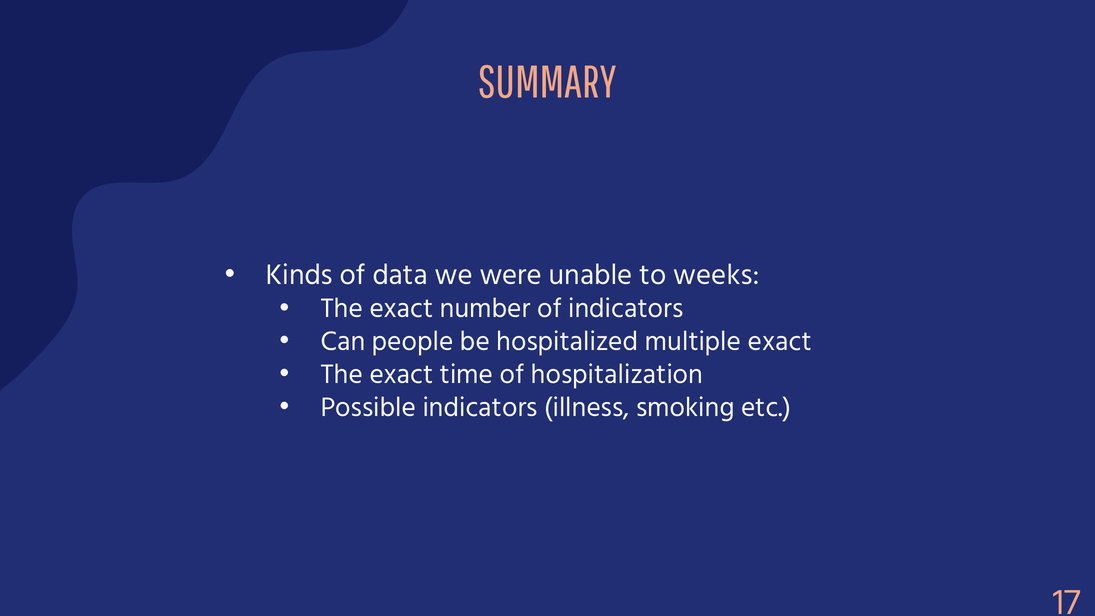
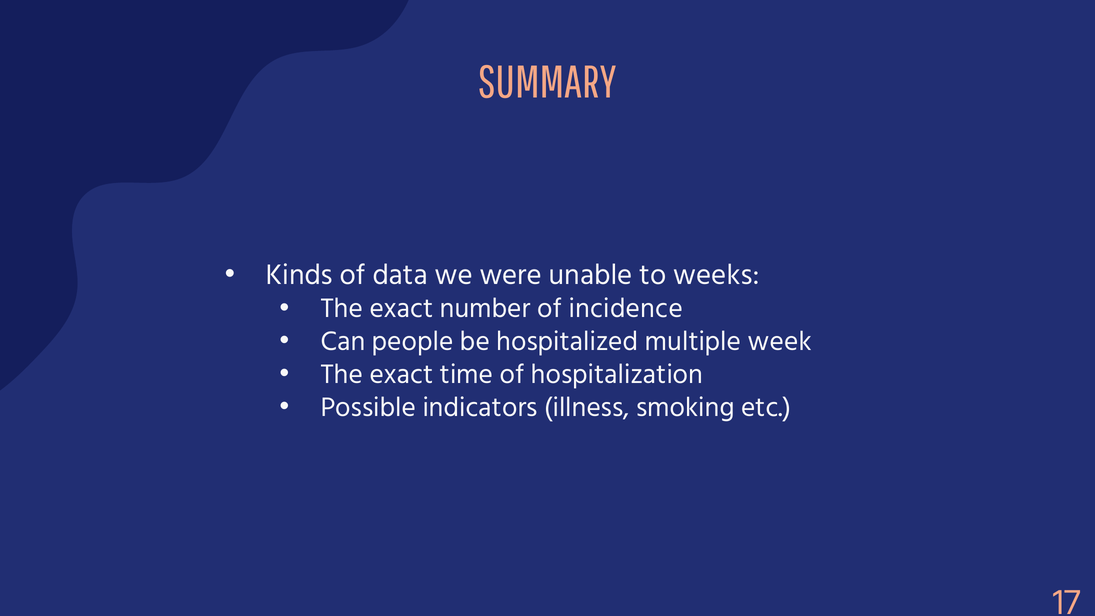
of indicators: indicators -> incidence
multiple exact: exact -> week
